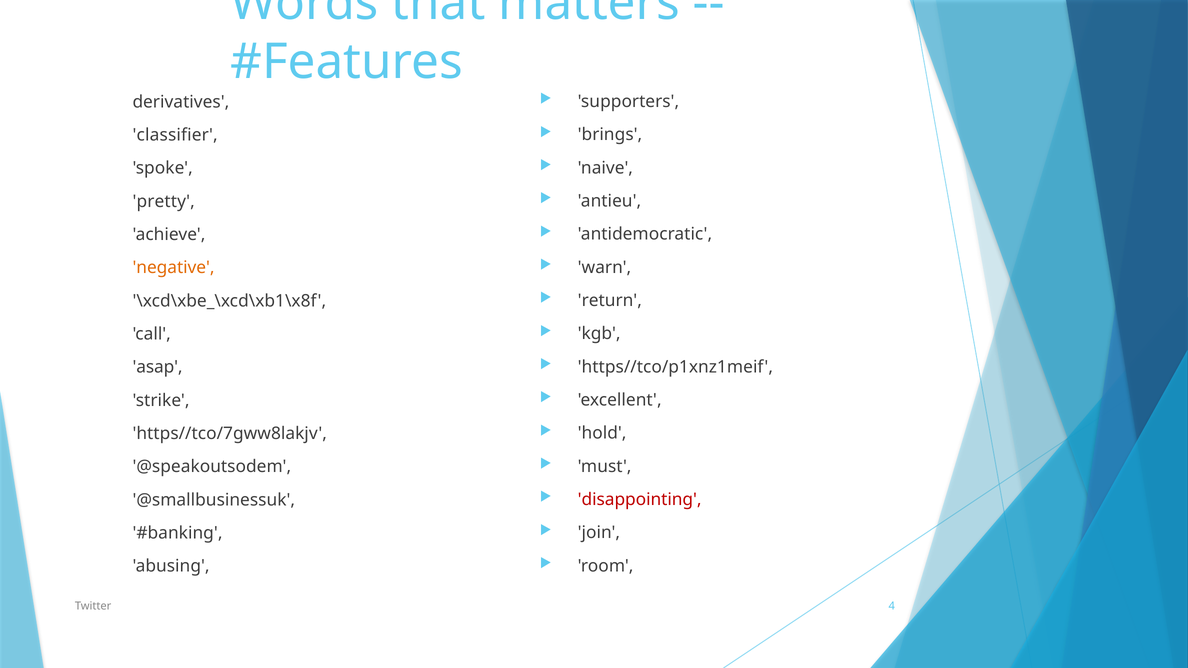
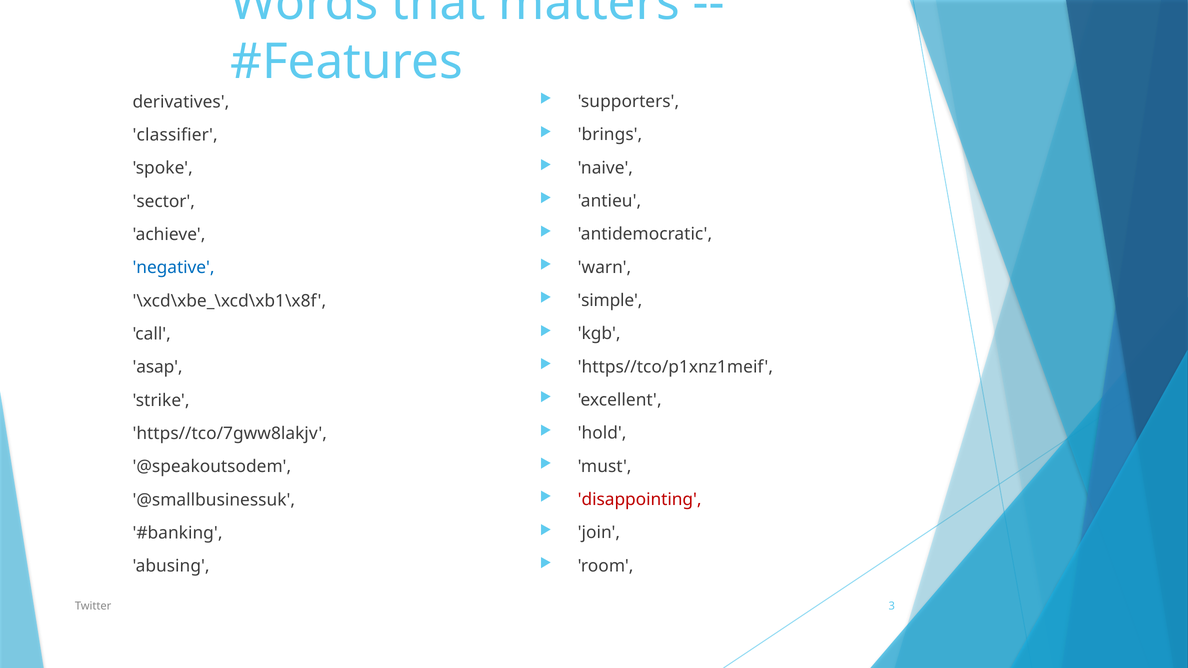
pretty: pretty -> sector
negative colour: orange -> blue
return: return -> simple
4: 4 -> 3
